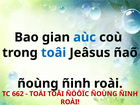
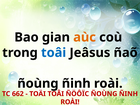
aùc colour: blue -> orange
